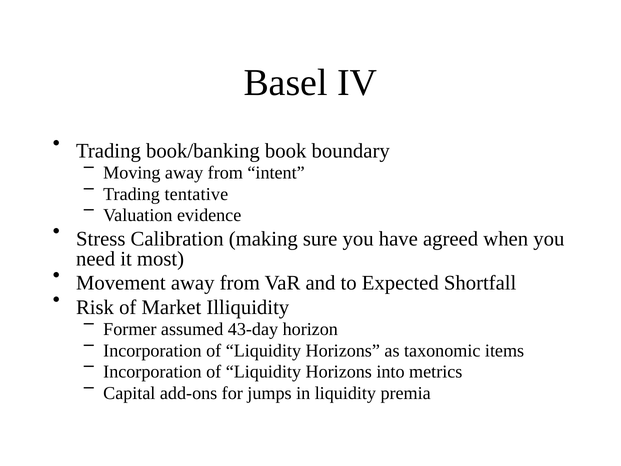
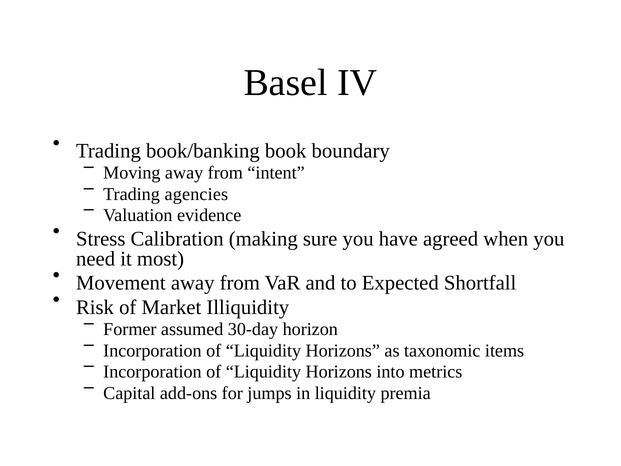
tentative: tentative -> agencies
43-day: 43-day -> 30-day
